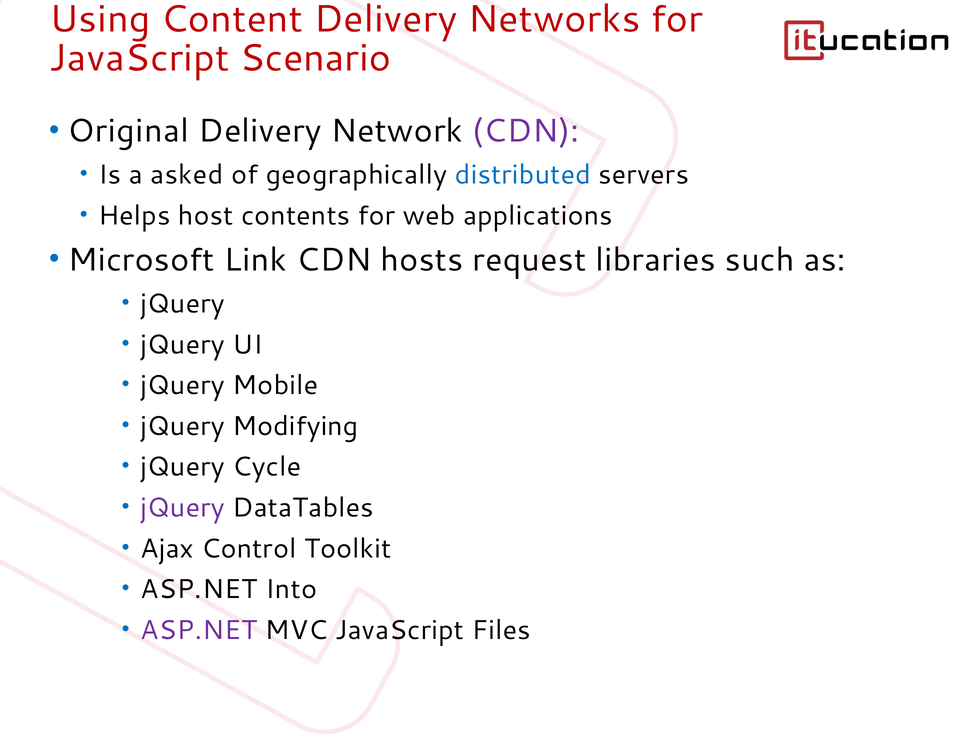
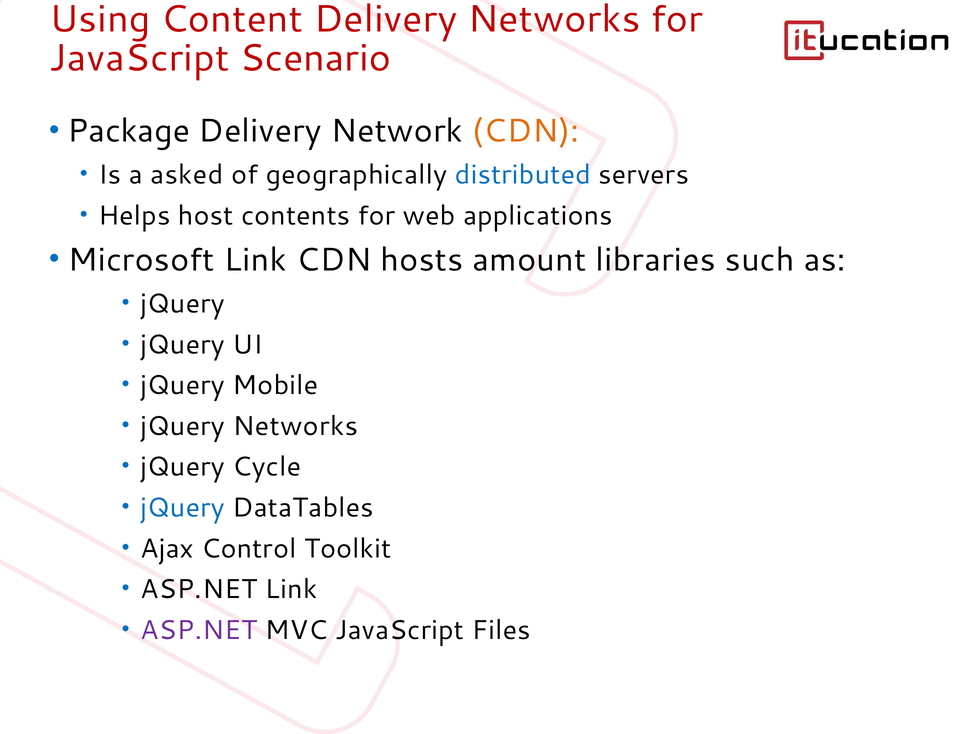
Original: Original -> Package
CDN at (526, 131) colour: purple -> orange
request: request -> amount
jQuery Modifying: Modifying -> Networks
jQuery at (183, 507) colour: purple -> blue
ASP.NET Into: Into -> Link
